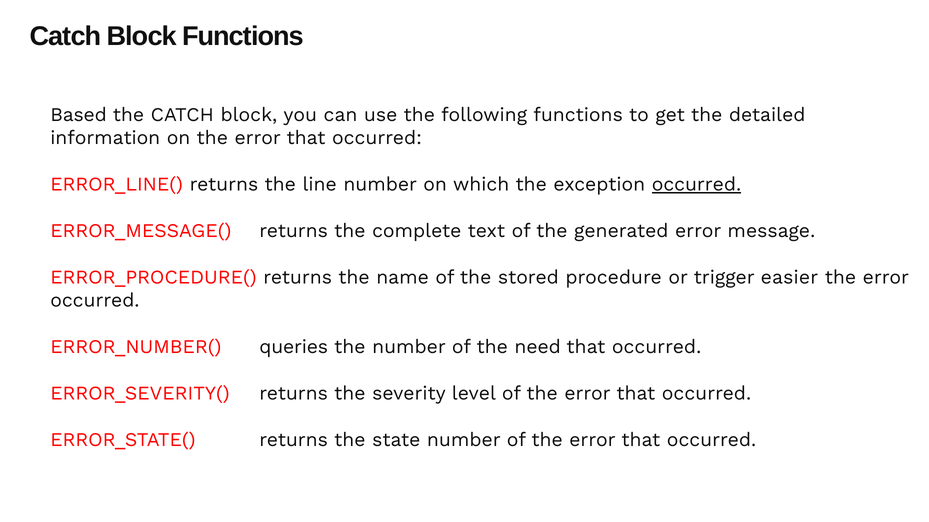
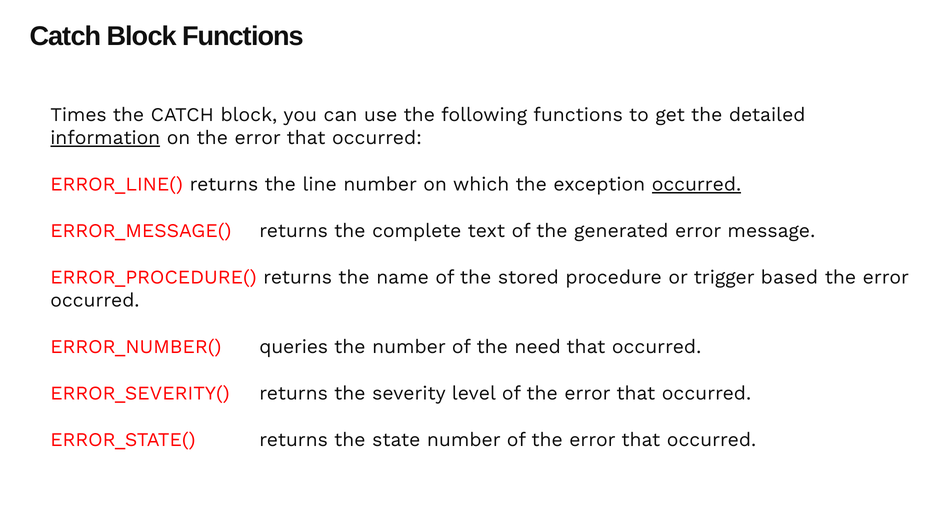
Based: Based -> Times
information underline: none -> present
easier: easier -> based
